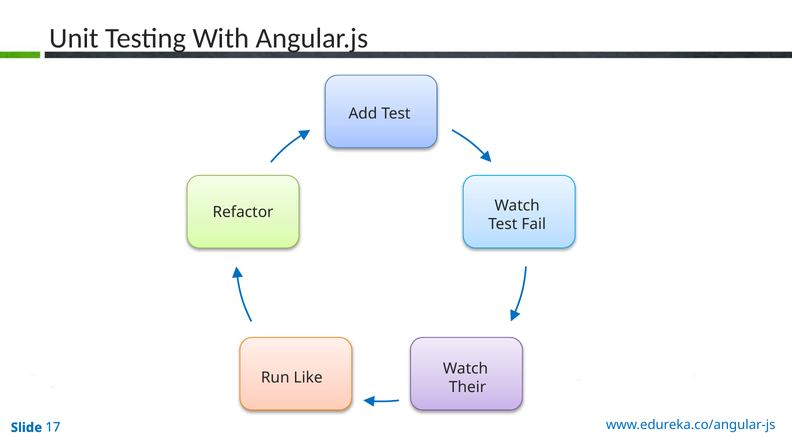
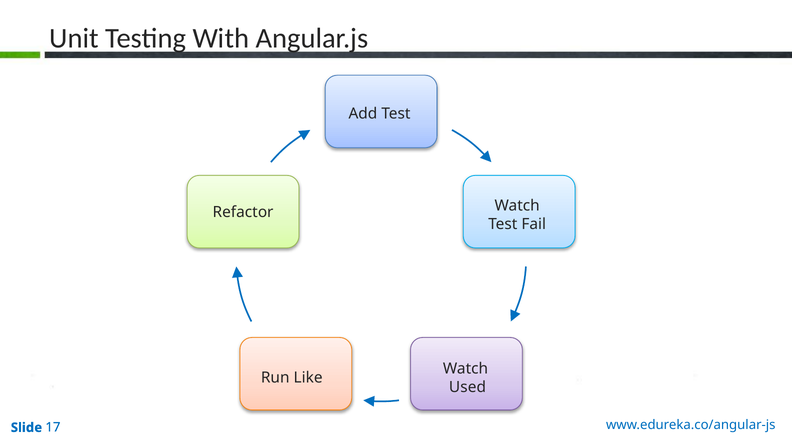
Their: Their -> Used
